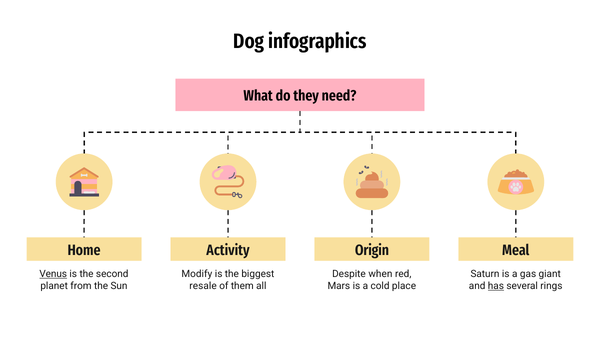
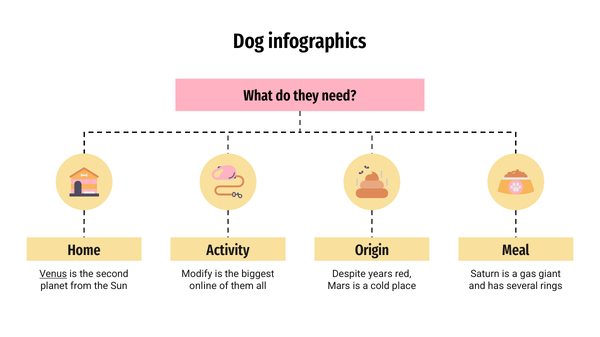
when: when -> years
resale: resale -> online
has underline: present -> none
